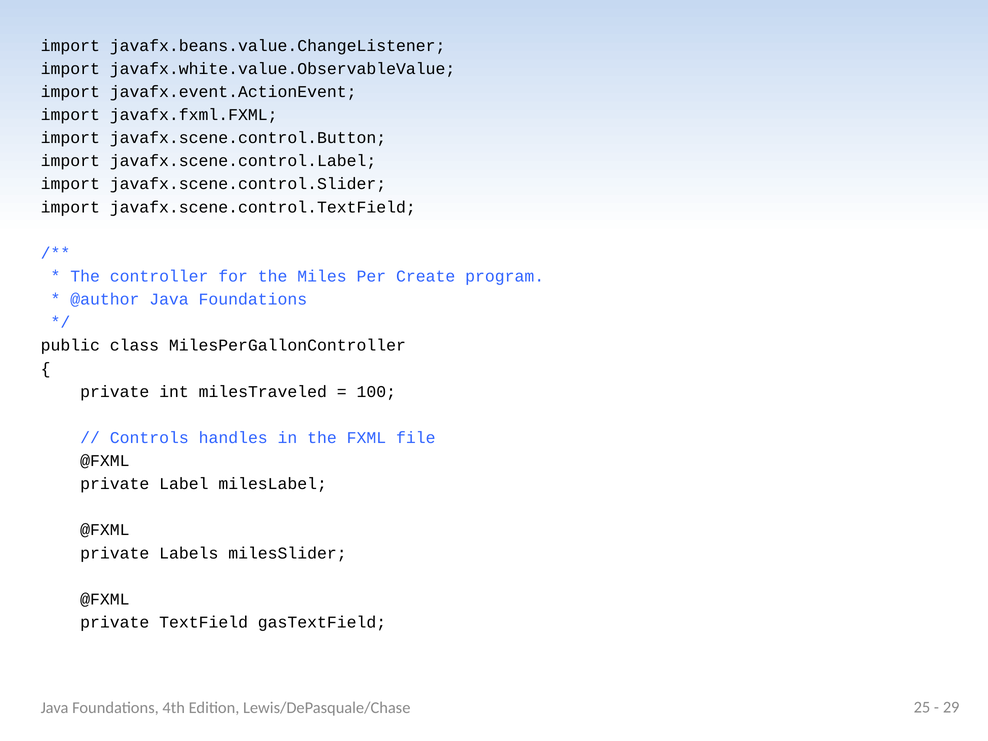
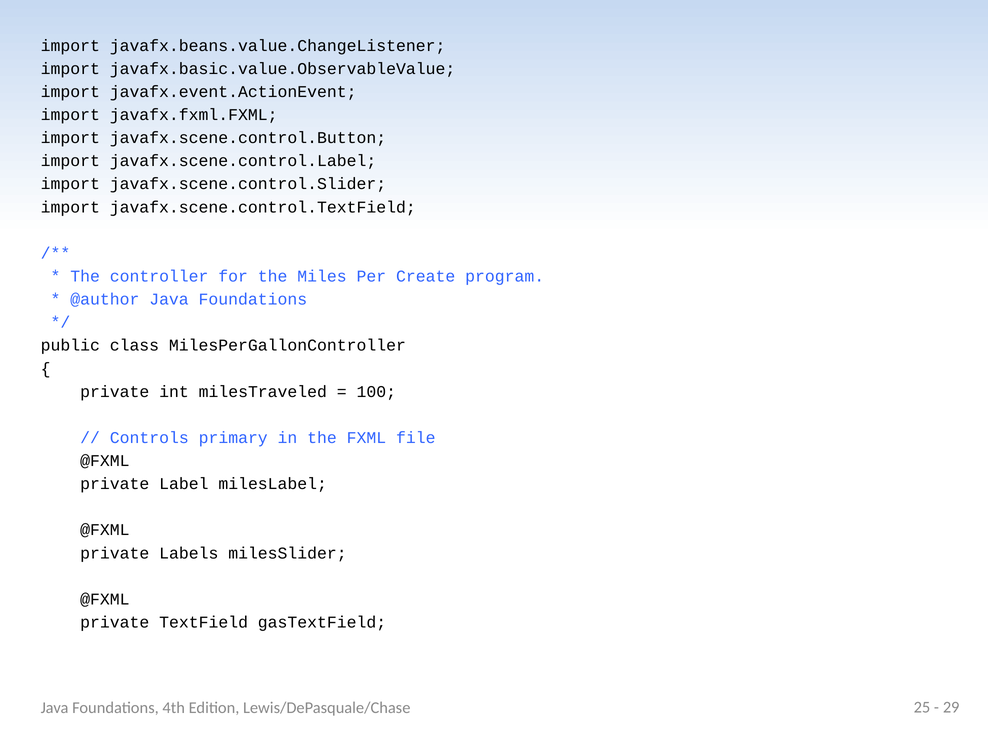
javafx.white.value.ObservableValue: javafx.white.value.ObservableValue -> javafx.basic.value.ObservableValue
handles: handles -> primary
